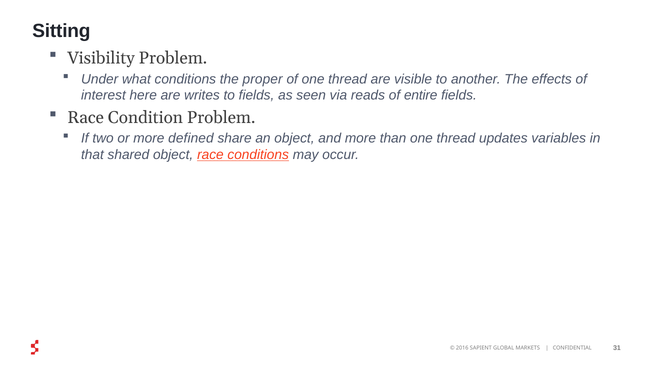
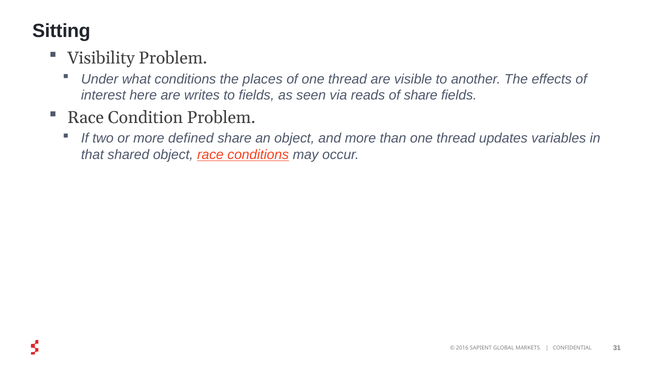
proper: proper -> places
of entire: entire -> share
